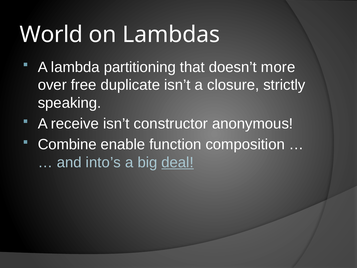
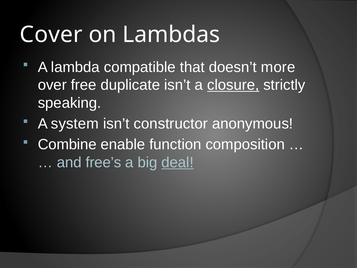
World: World -> Cover
partitioning: partitioning -> compatible
closure underline: none -> present
receive: receive -> system
into’s: into’s -> free’s
